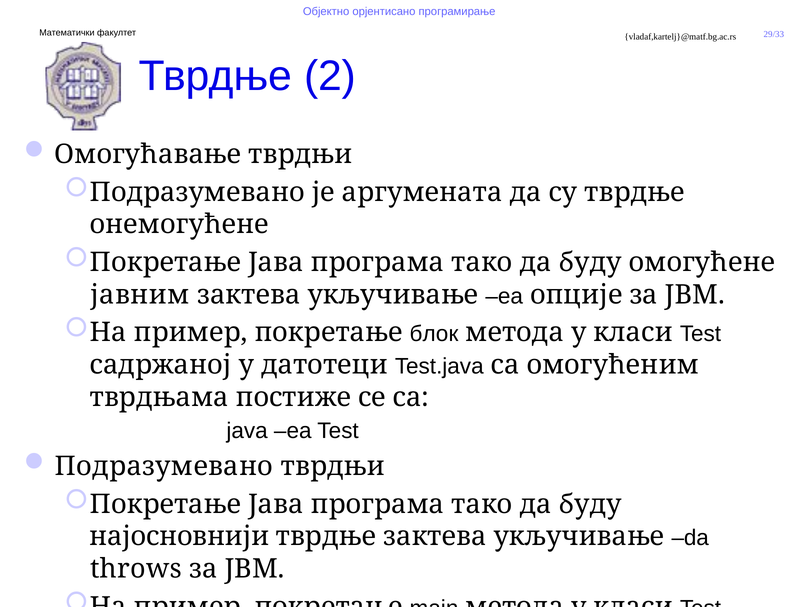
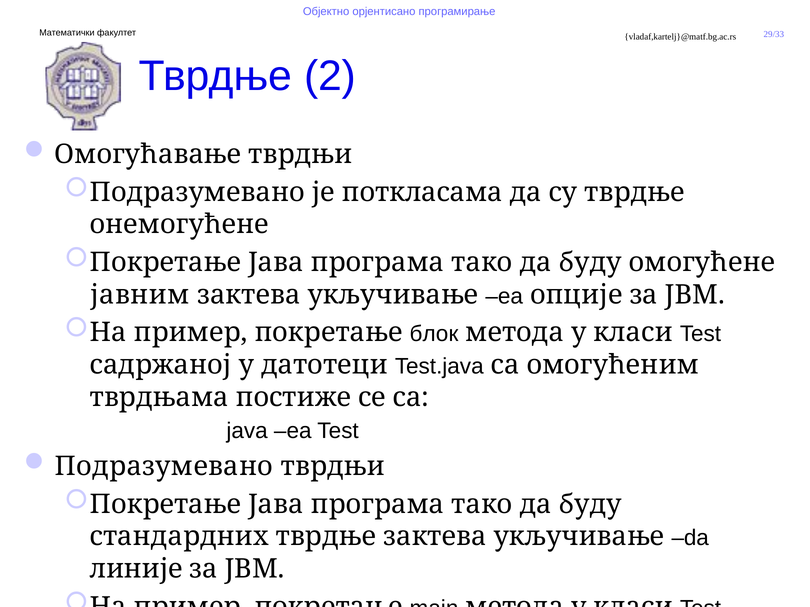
аргумената: аргумената -> поткласама
најосновнији: најосновнији -> стандардних
throws: throws -> линије
